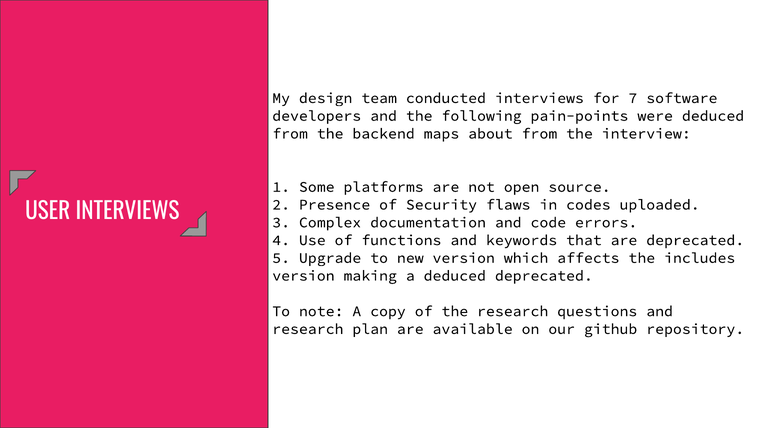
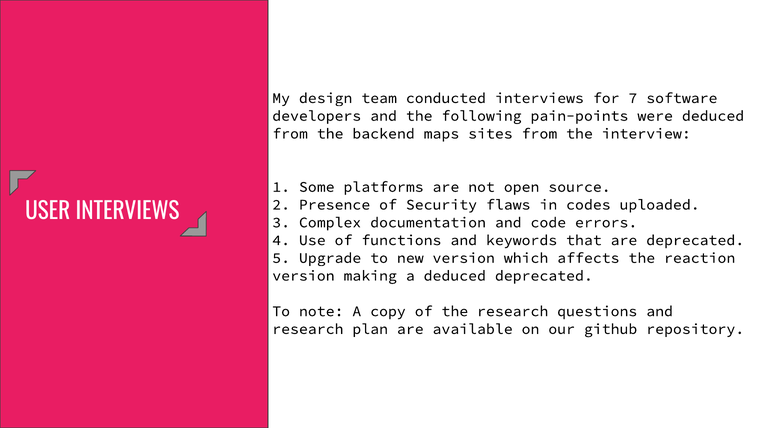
about: about -> sites
includes: includes -> reaction
